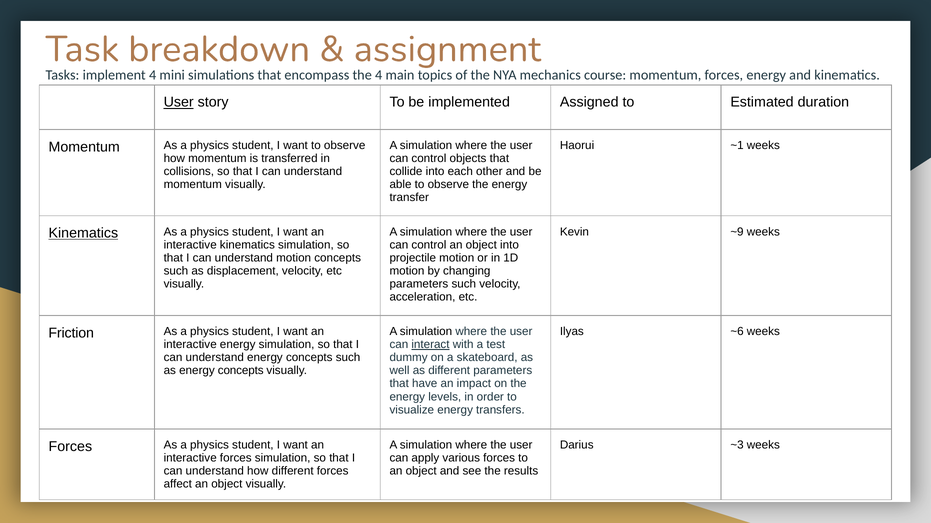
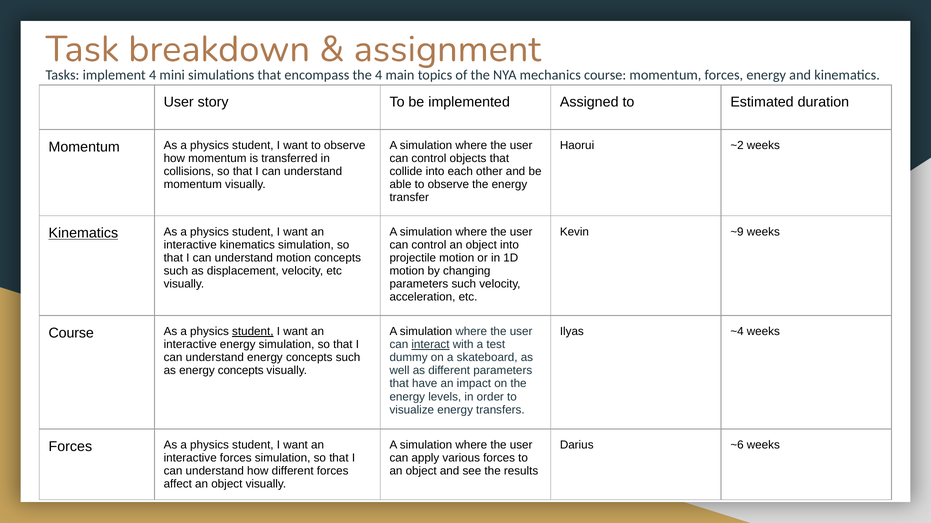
User at (179, 102) underline: present -> none
~1: ~1 -> ~2
~6: ~6 -> ~4
Friction at (71, 333): Friction -> Course
student at (253, 332) underline: none -> present
~3: ~3 -> ~6
